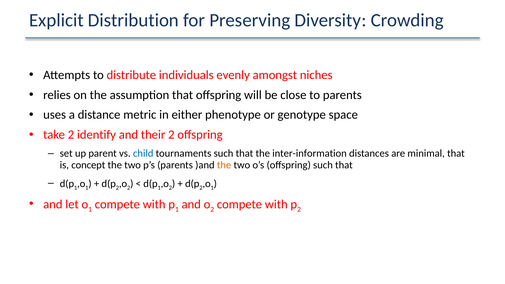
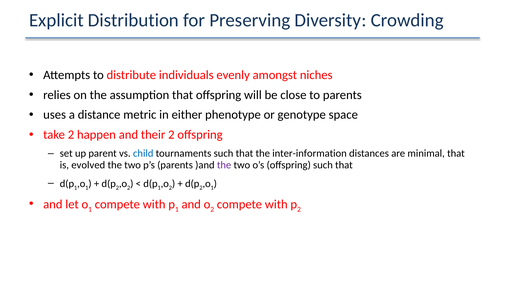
identify: identify -> happen
concept: concept -> evolved
the at (224, 165) colour: orange -> purple
